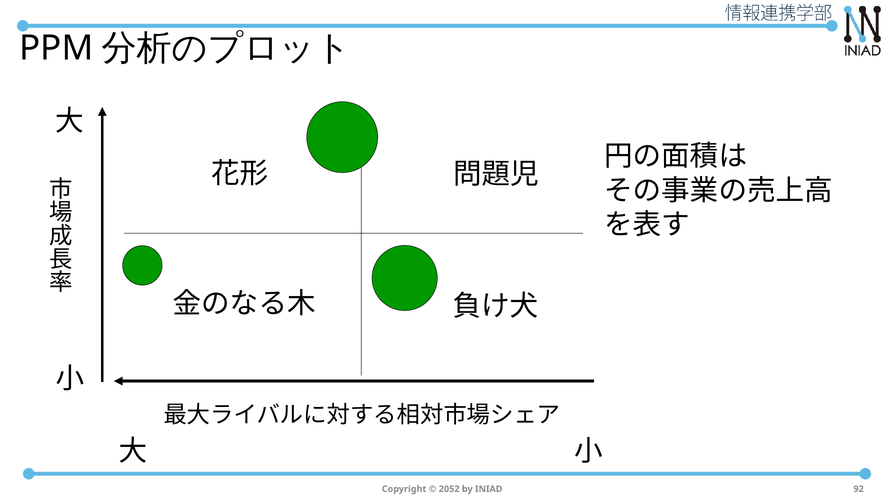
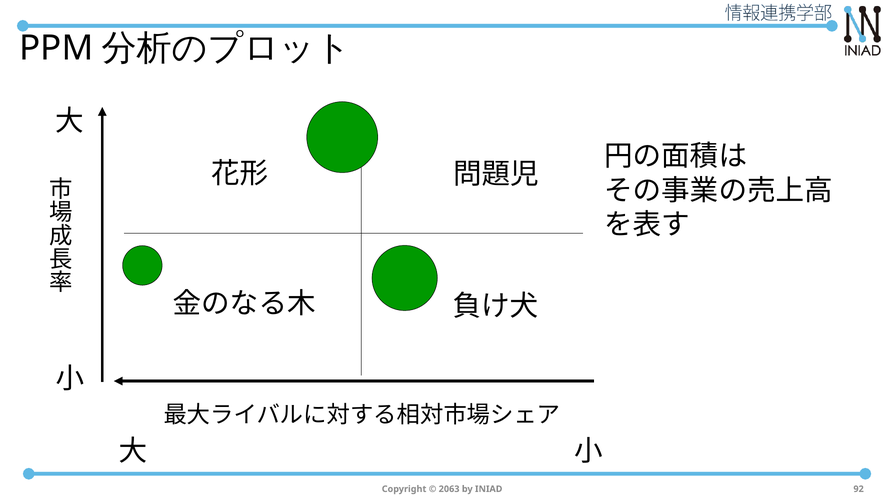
2052: 2052 -> 2063
